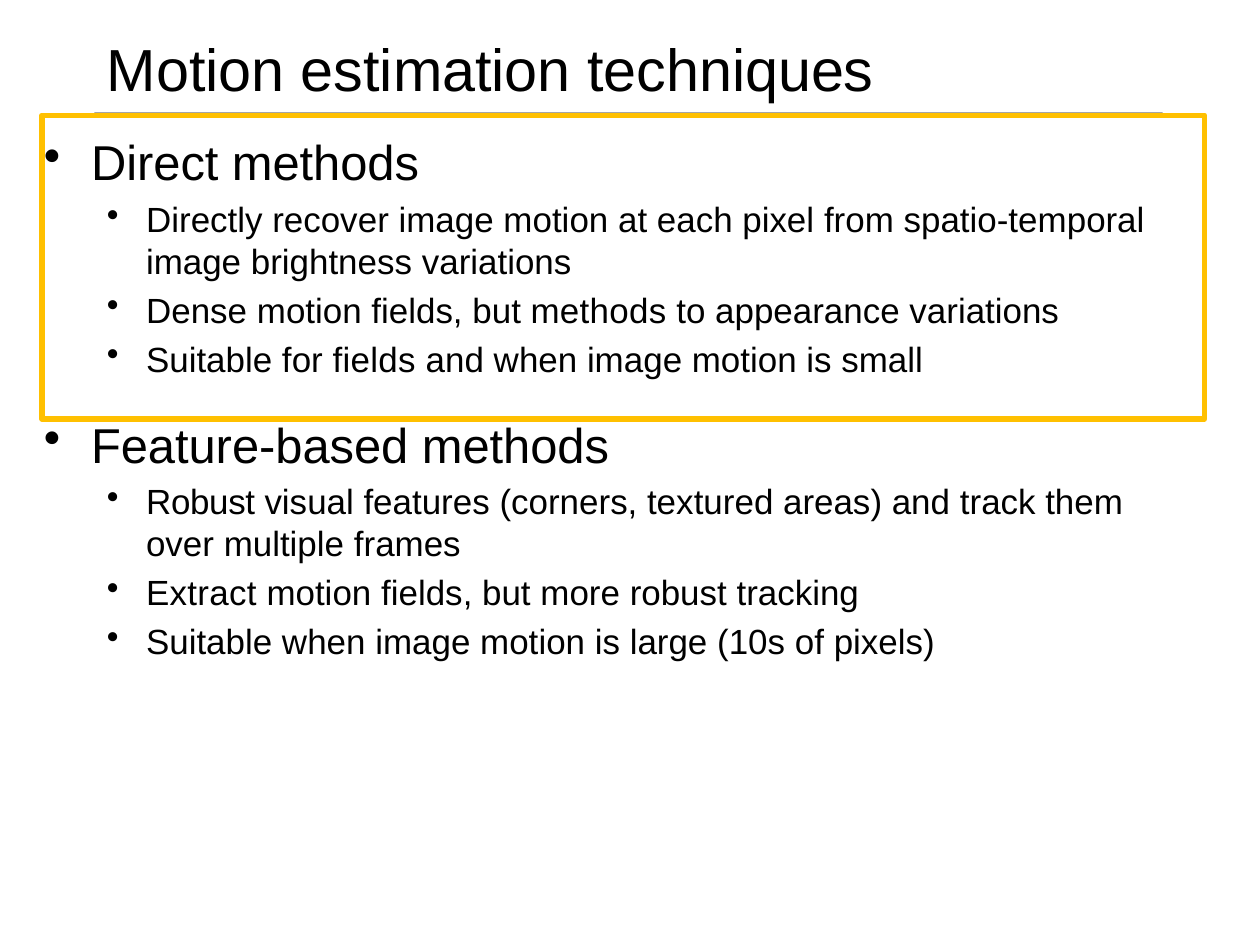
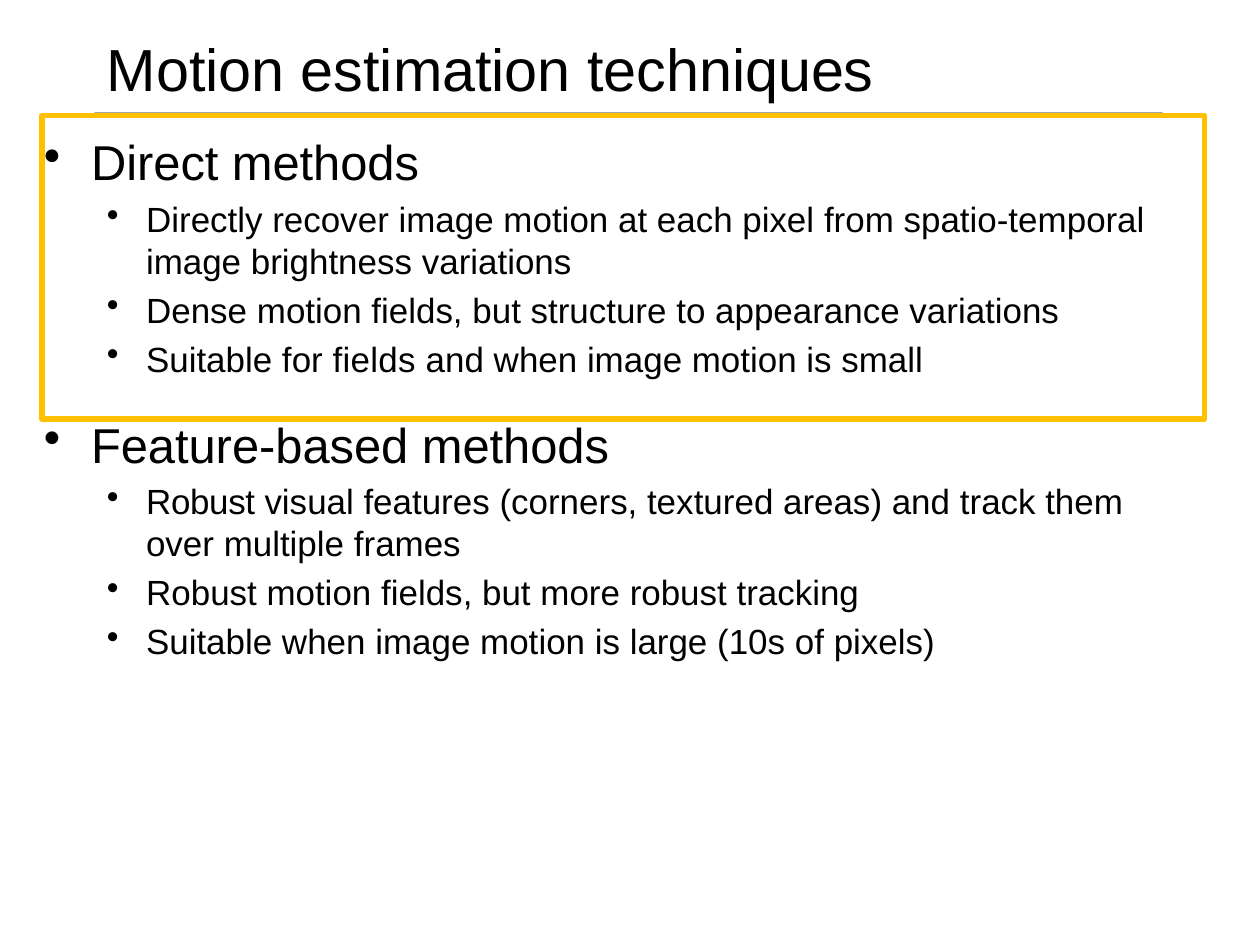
but methods: methods -> structure
Extract at (201, 594): Extract -> Robust
